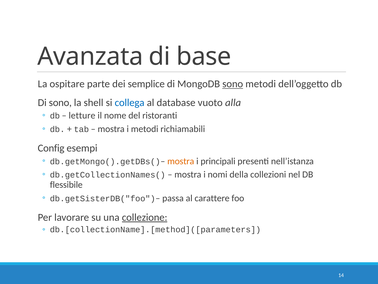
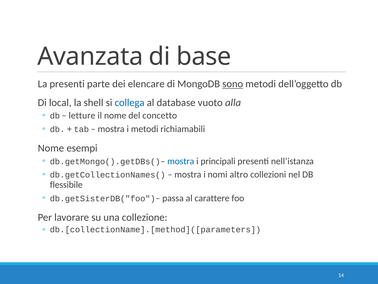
La ospitare: ospitare -> presenti
semplice: semplice -> elencare
Di sono: sono -> local
ristoranti: ristoranti -> concetto
Config at (51, 148): Config -> Nome
mostra at (181, 161) colour: orange -> blue
della: della -> altro
collezione underline: present -> none
